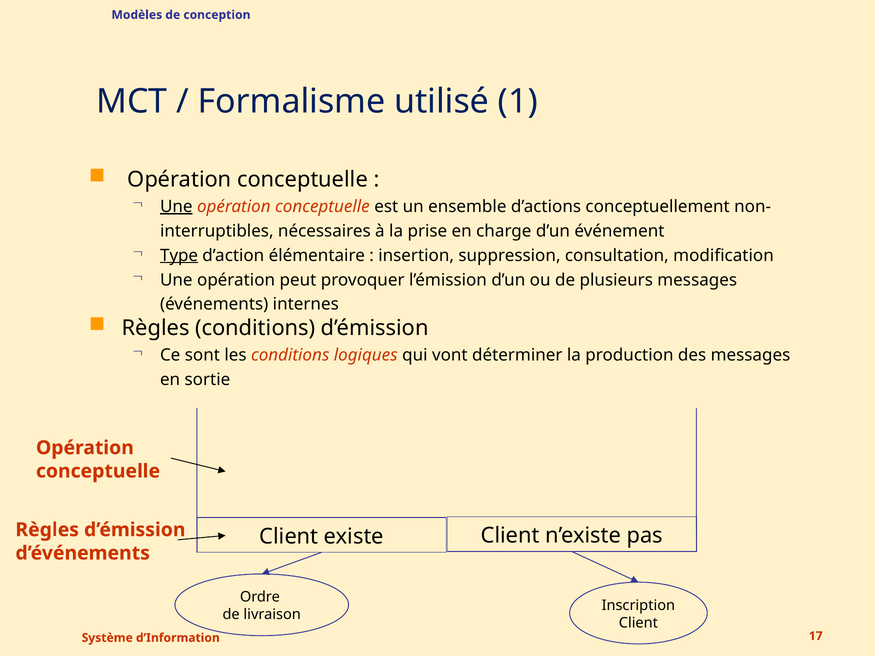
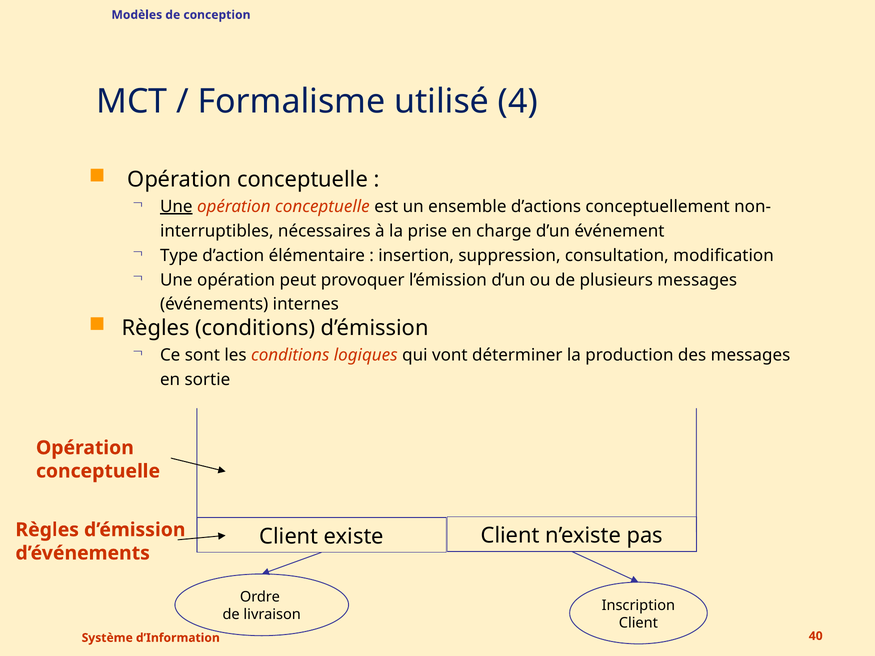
1: 1 -> 4
Type underline: present -> none
17: 17 -> 40
